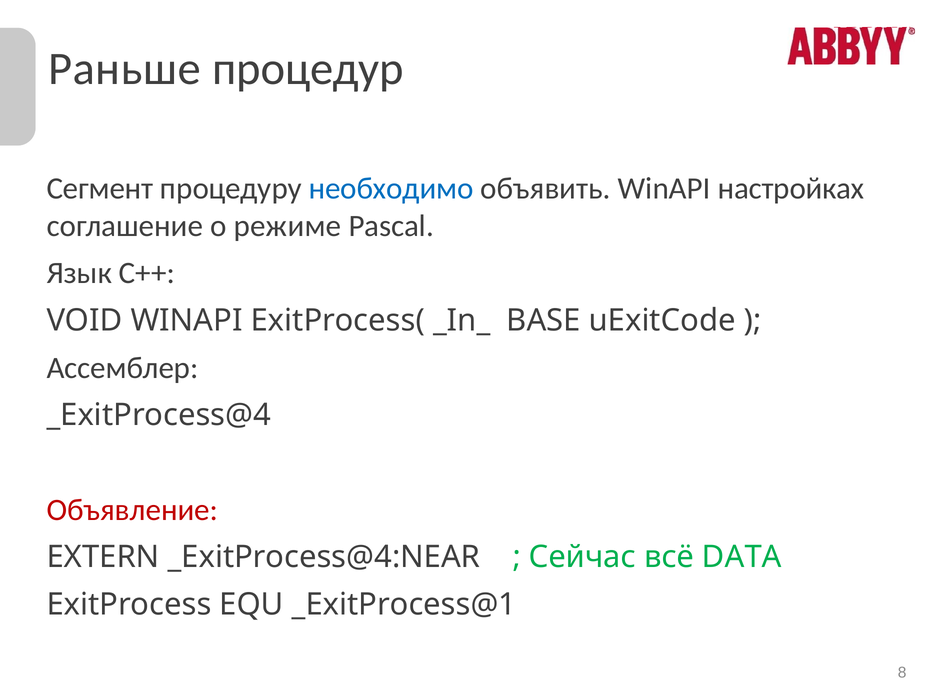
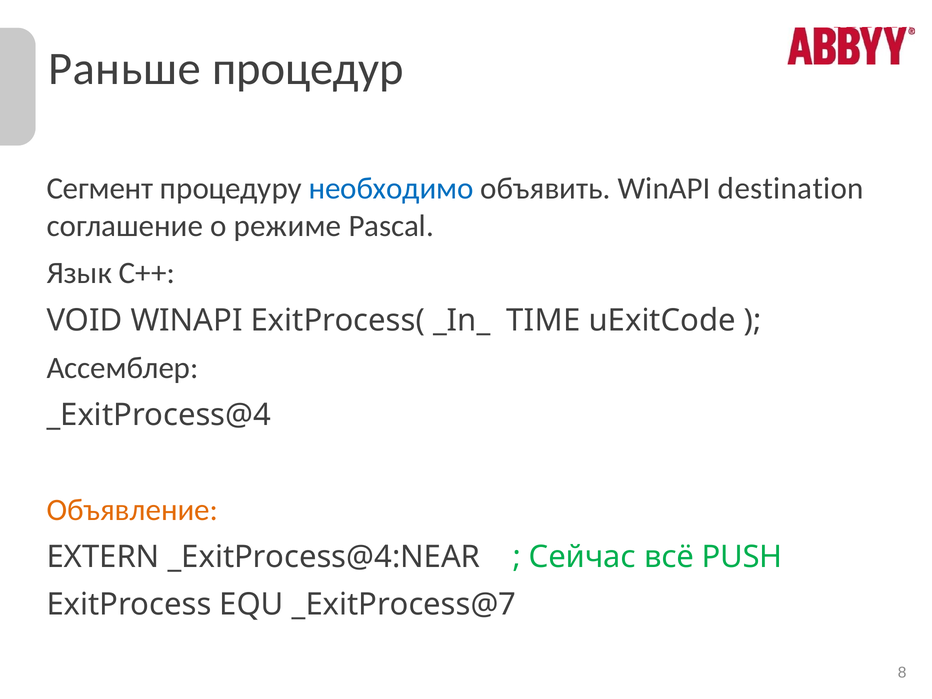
настройках: настройках -> destination
BASE: BASE -> TIME
Объявление colour: red -> orange
DATA: DATA -> PUSH
_ExitProcess@1: _ExitProcess@1 -> _ExitProcess@7
